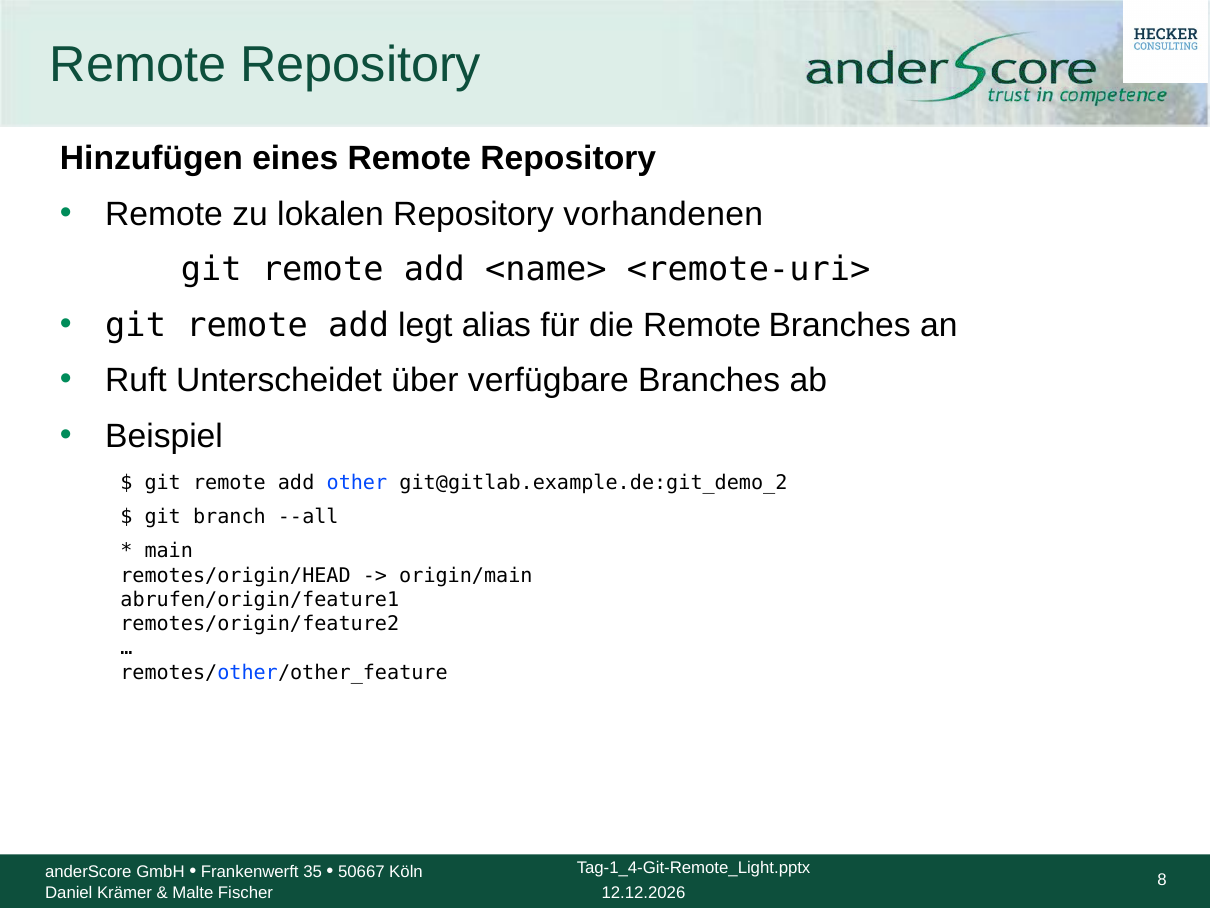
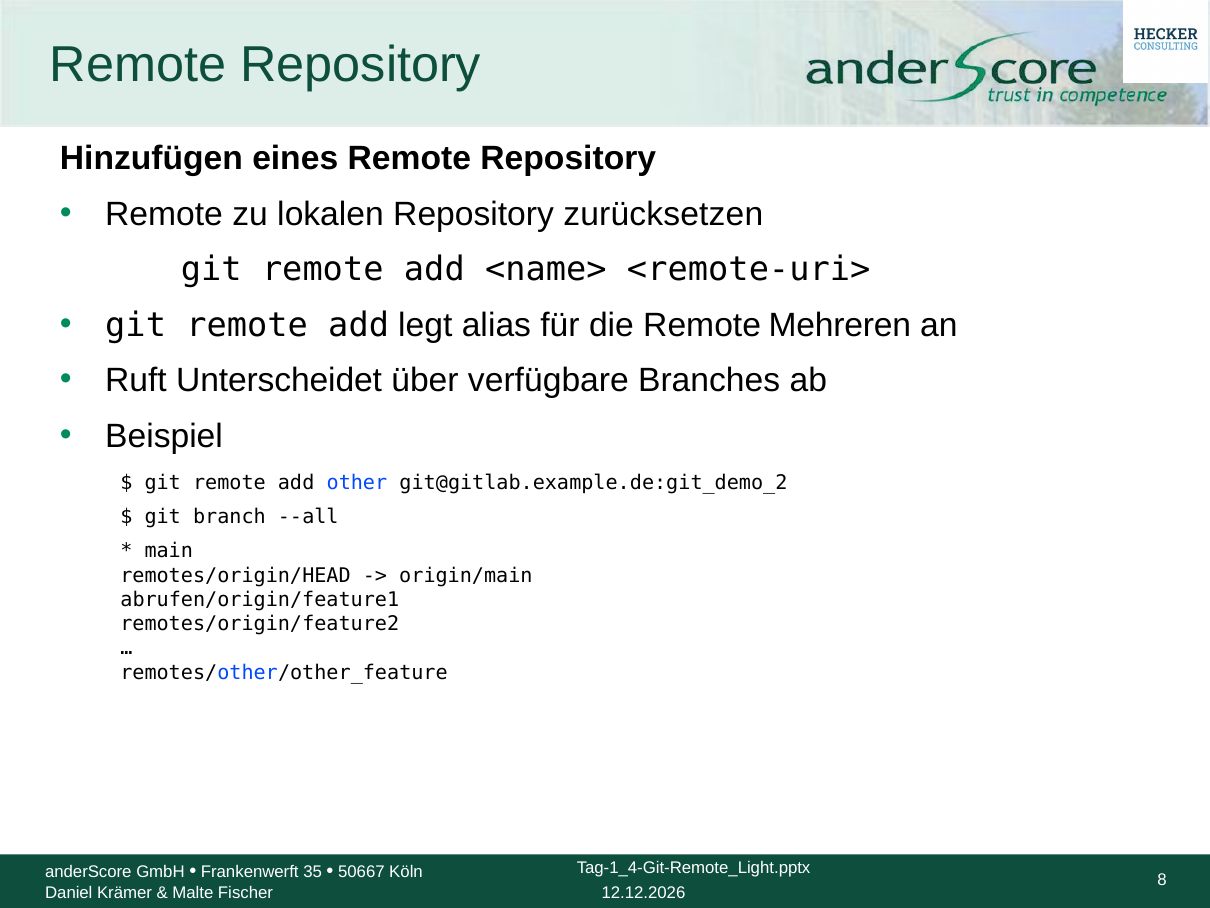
vorhandenen: vorhandenen -> zurücksetzen
Remote Branches: Branches -> Mehreren
